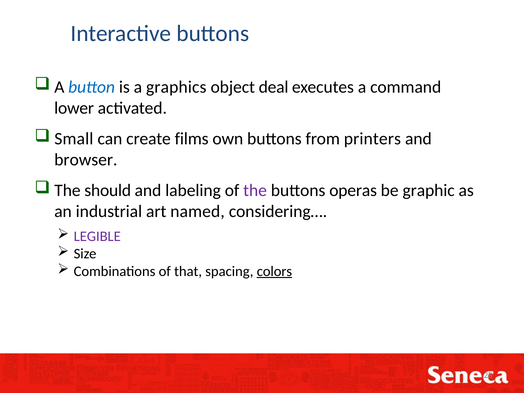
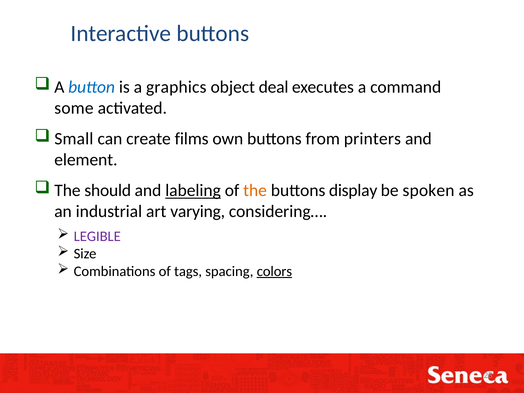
lower: lower -> some
browser: browser -> element
labeling underline: none -> present
the at (255, 191) colour: purple -> orange
operas: operas -> display
graphic: graphic -> spoken
named: named -> varying
that: that -> tags
